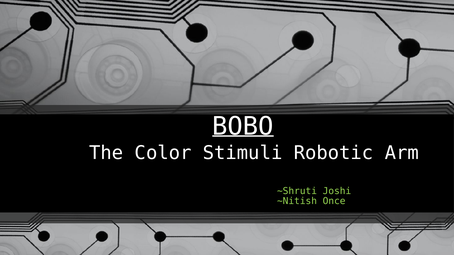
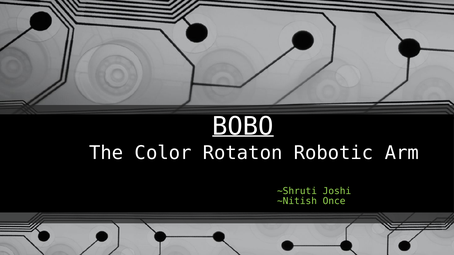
Stimuli: Stimuli -> Rotaton
